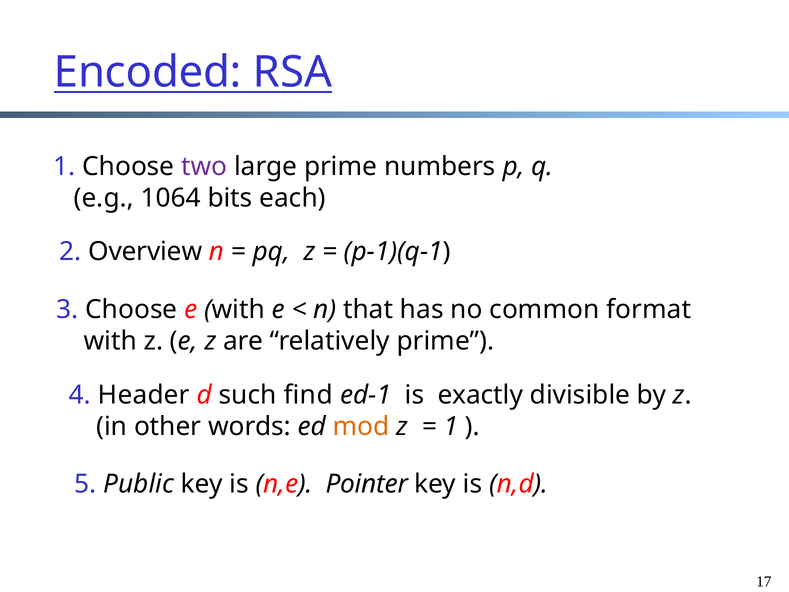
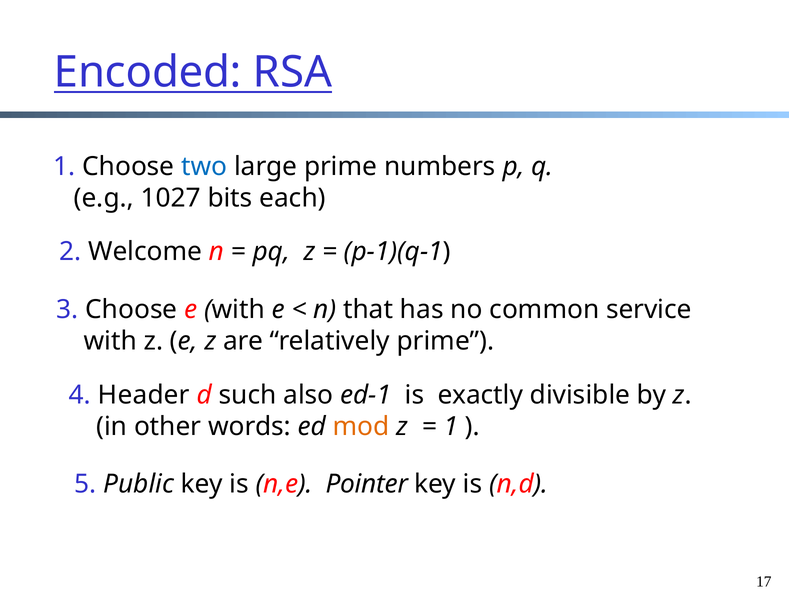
two colour: purple -> blue
1064: 1064 -> 1027
Overview: Overview -> Welcome
format: format -> service
find: find -> also
